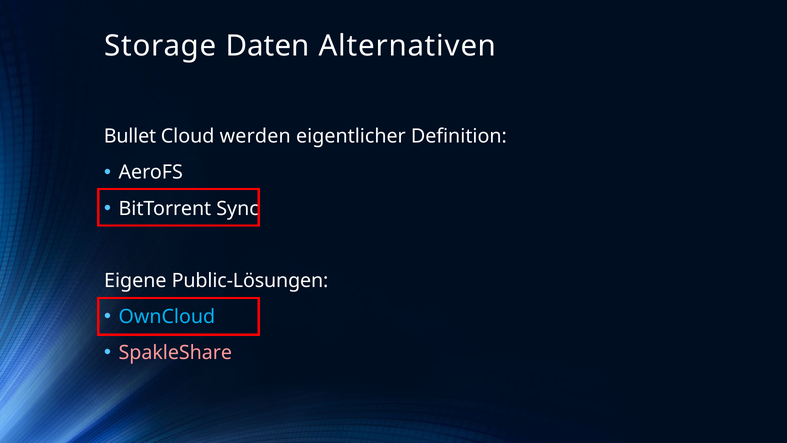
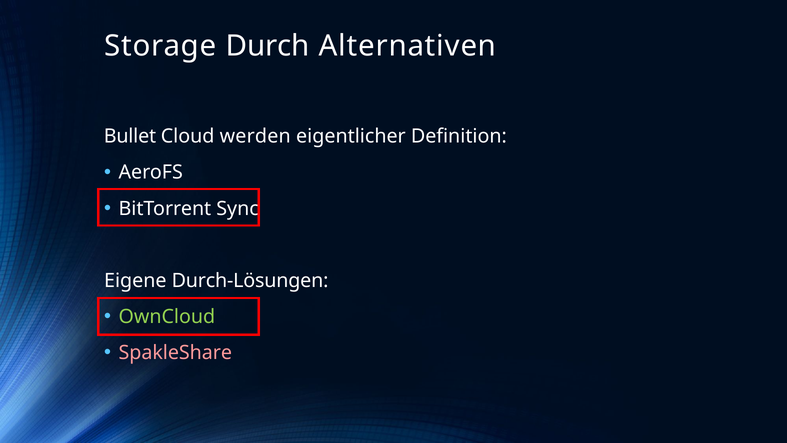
Daten: Daten -> Durch
Public-Lösungen: Public-Lösungen -> Durch-Lösungen
OwnCloud colour: light blue -> light green
